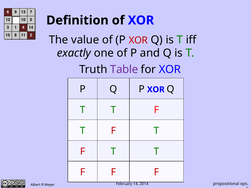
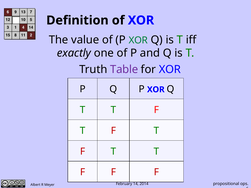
XOR at (138, 40) colour: red -> green
